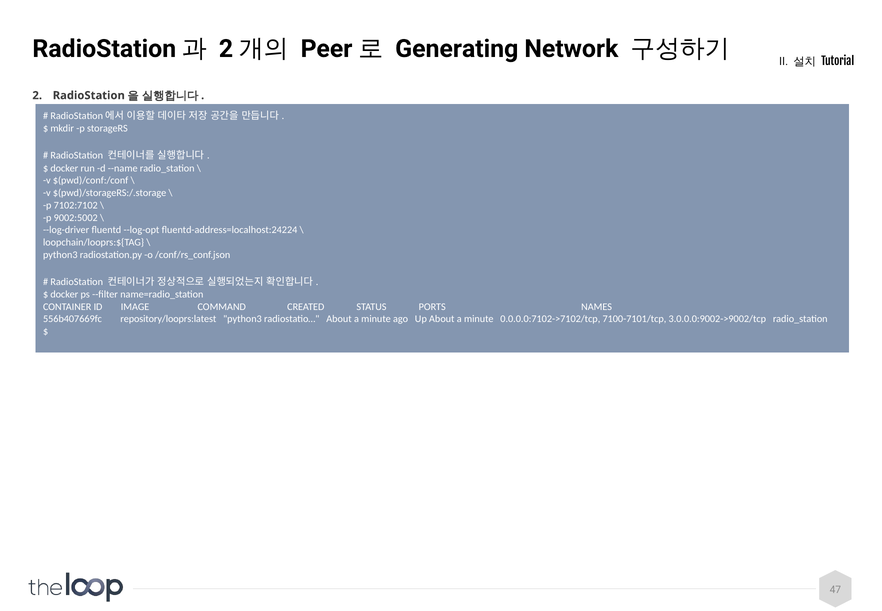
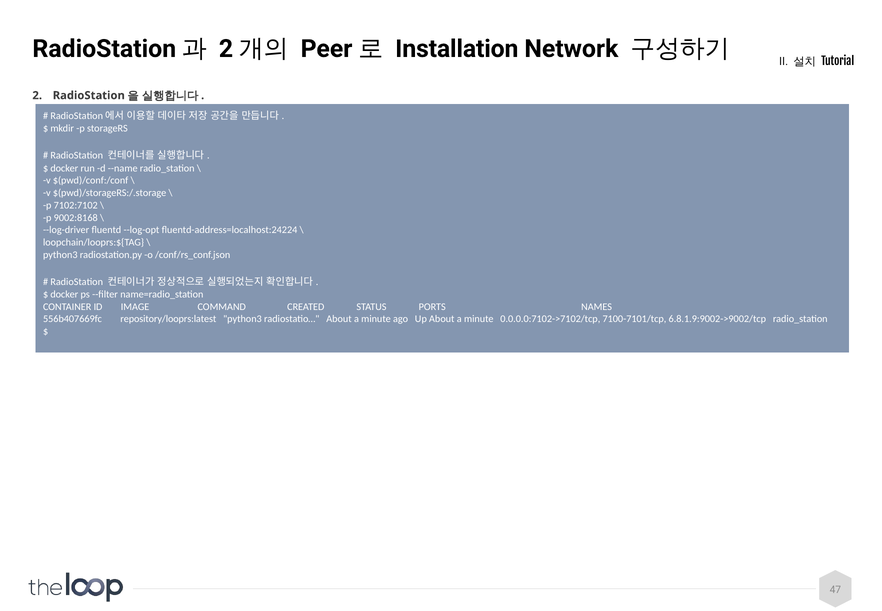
Generating: Generating -> Installation
9002:5002: 9002:5002 -> 9002:8168
3.0.0.0:9002->9002/tcp: 3.0.0.0:9002->9002/tcp -> 6.8.1.9:9002->9002/tcp
